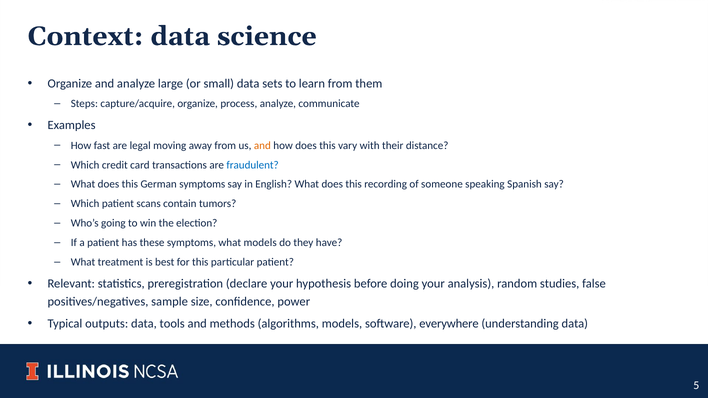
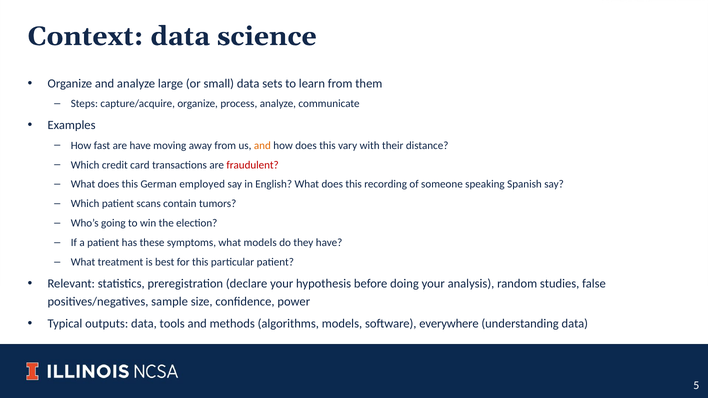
are legal: legal -> have
fraudulent colour: blue -> red
German symptoms: symptoms -> employed
